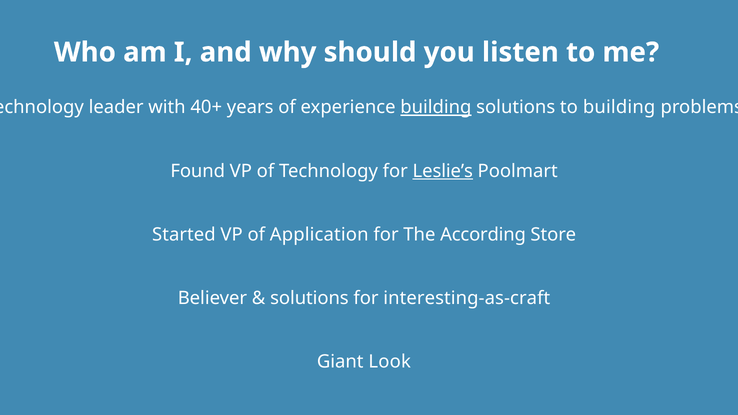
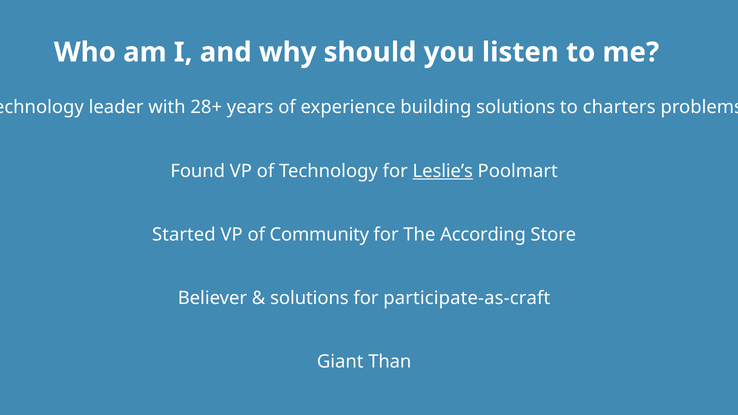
40+: 40+ -> 28+
building at (436, 107) underline: present -> none
to building: building -> charters
Application: Application -> Community
interesting-as-craft: interesting-as-craft -> participate-as-craft
Look: Look -> Than
